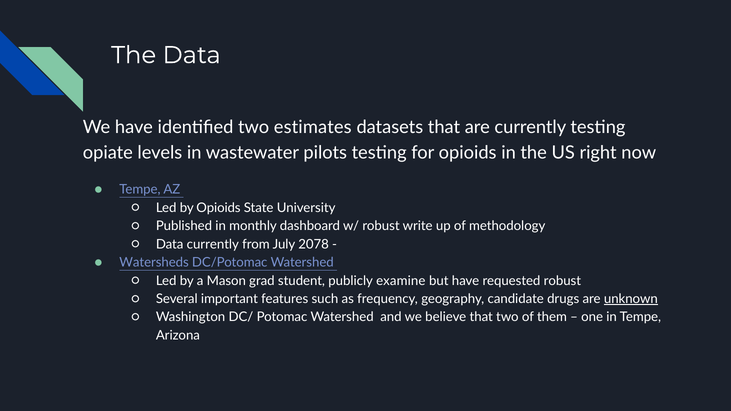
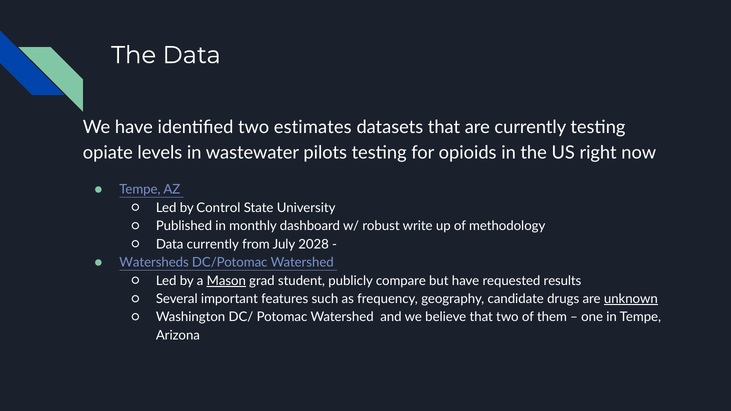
by Opioids: Opioids -> Control
2078: 2078 -> 2028
Mason underline: none -> present
examine: examine -> compare
requested robust: robust -> results
